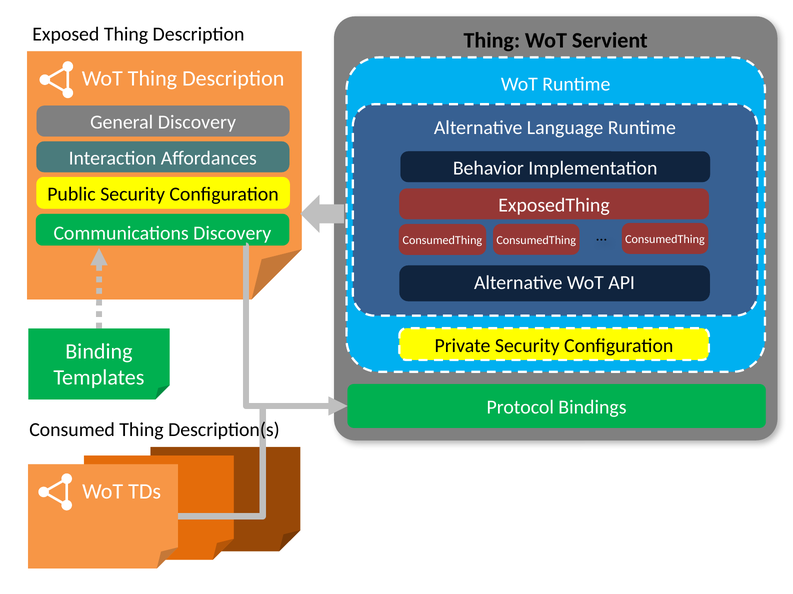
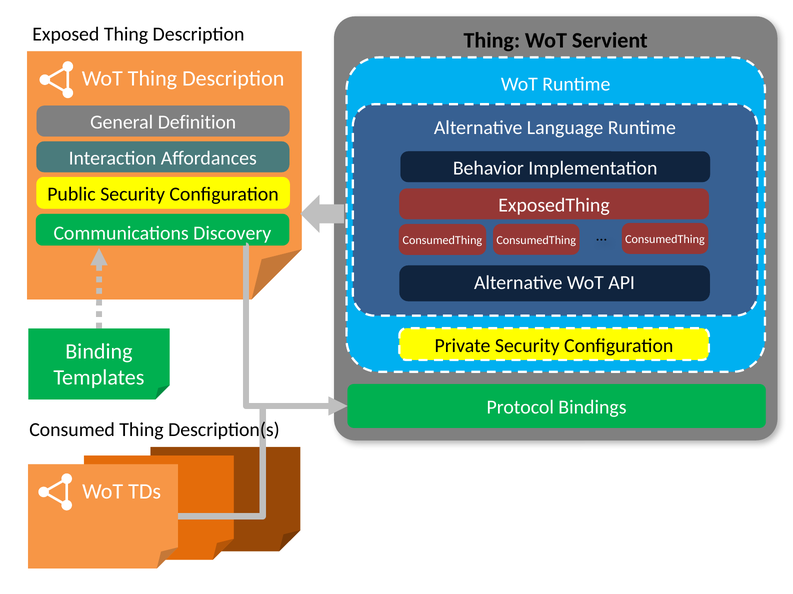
General Discovery: Discovery -> Definition
